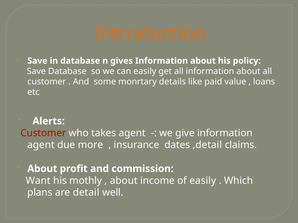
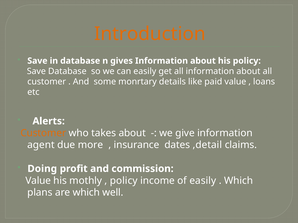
Customer at (43, 133) colour: red -> orange
takes agent: agent -> about
About at (42, 169): About -> Doing
Want at (38, 181): Want -> Value
about at (124, 181): about -> policy
are detail: detail -> which
